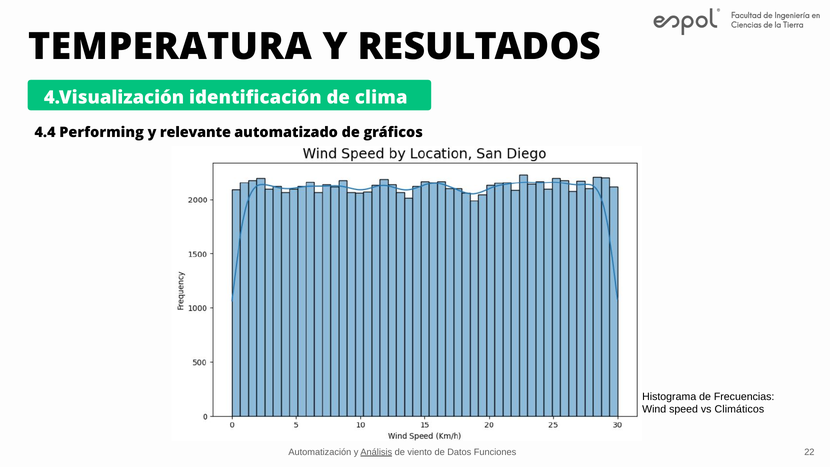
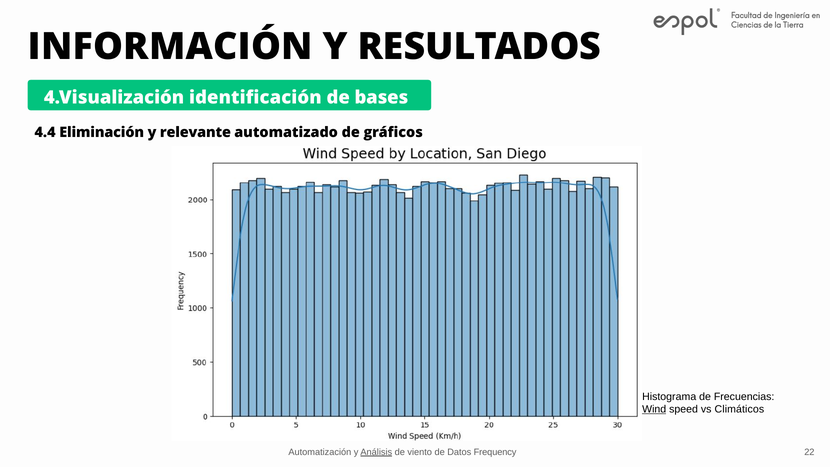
TEMPERATURA: TEMPERATURA -> INFORMACIÓN
clima: clima -> bases
Performing: Performing -> Eliminación
Wind underline: none -> present
Funciones: Funciones -> Frequency
